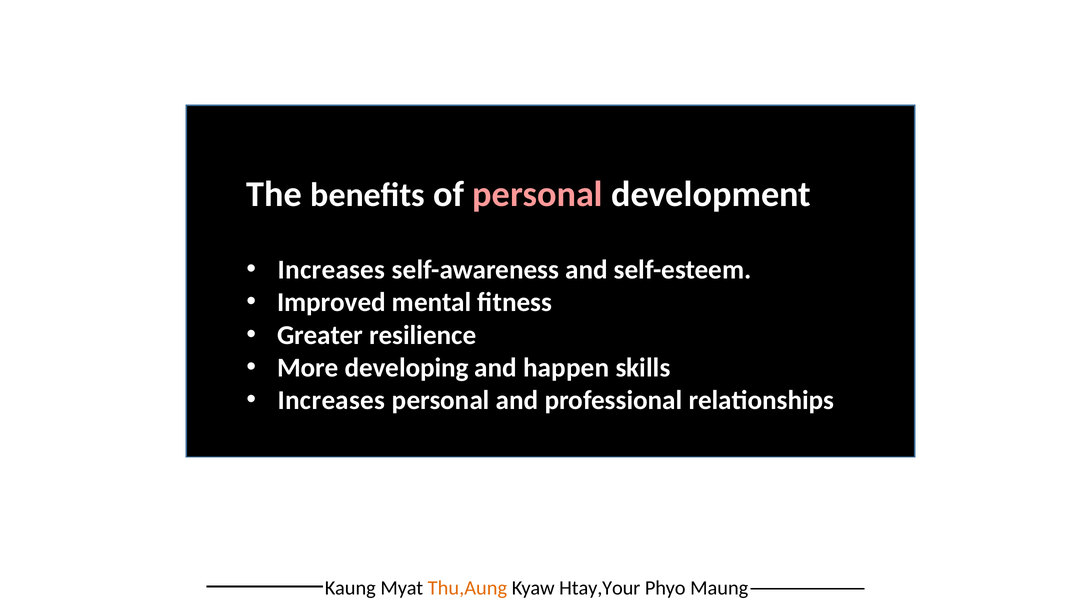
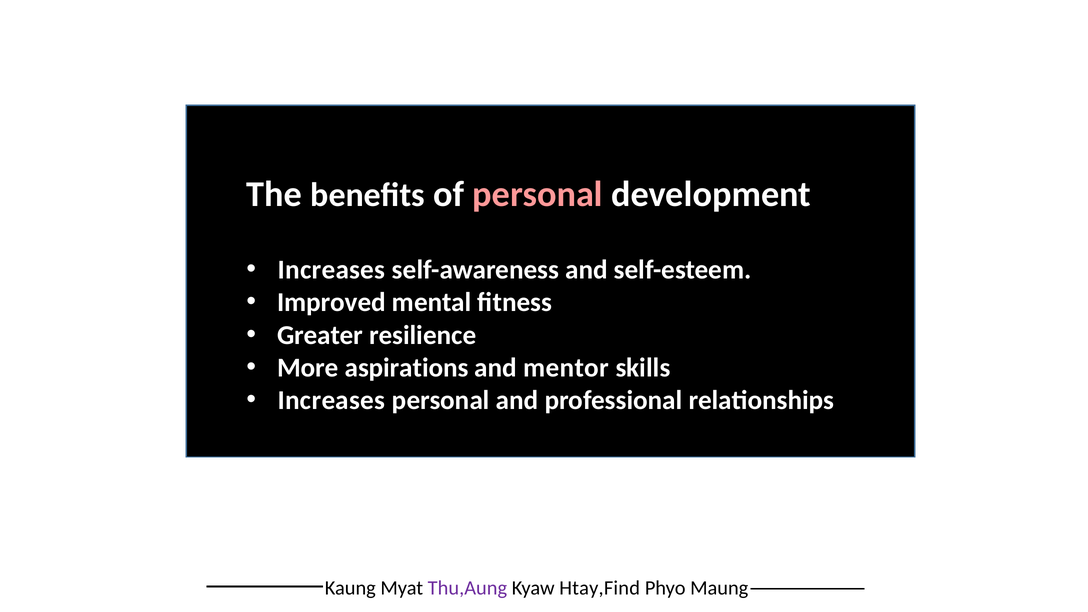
developing: developing -> aspirations
happen: happen -> mentor
Thu,Aung colour: orange -> purple
Htay,Your: Htay,Your -> Htay,Find
